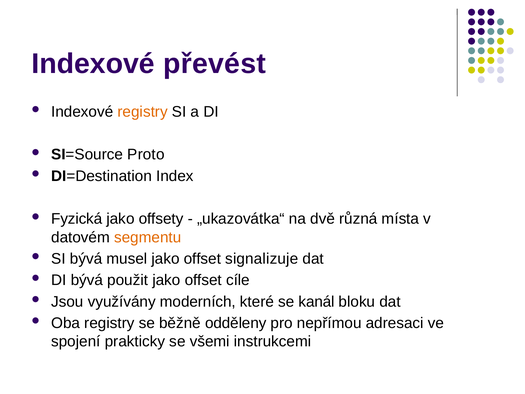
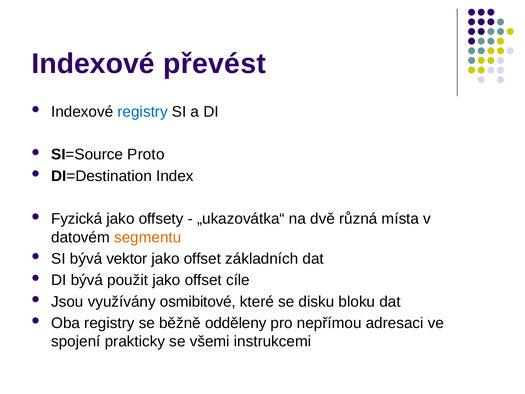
registry at (143, 112) colour: orange -> blue
musel: musel -> vektor
signalizuje: signalizuje -> základních
moderních: moderních -> osmibitové
kanál: kanál -> disku
